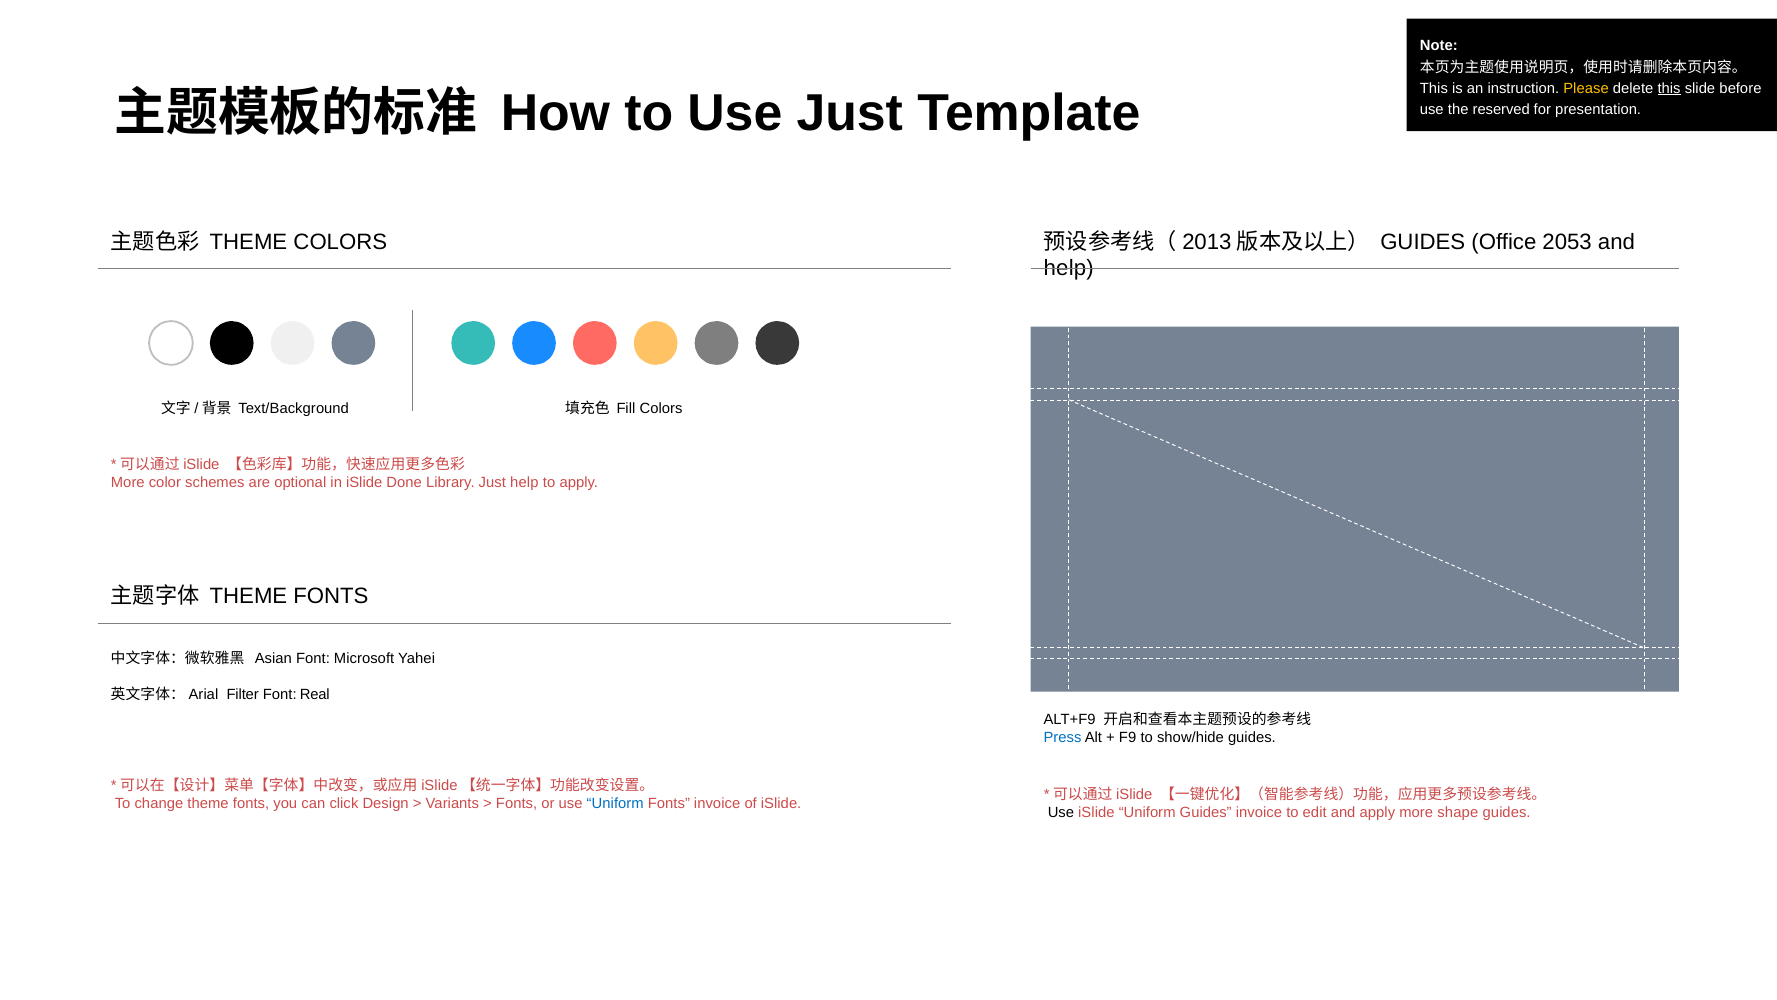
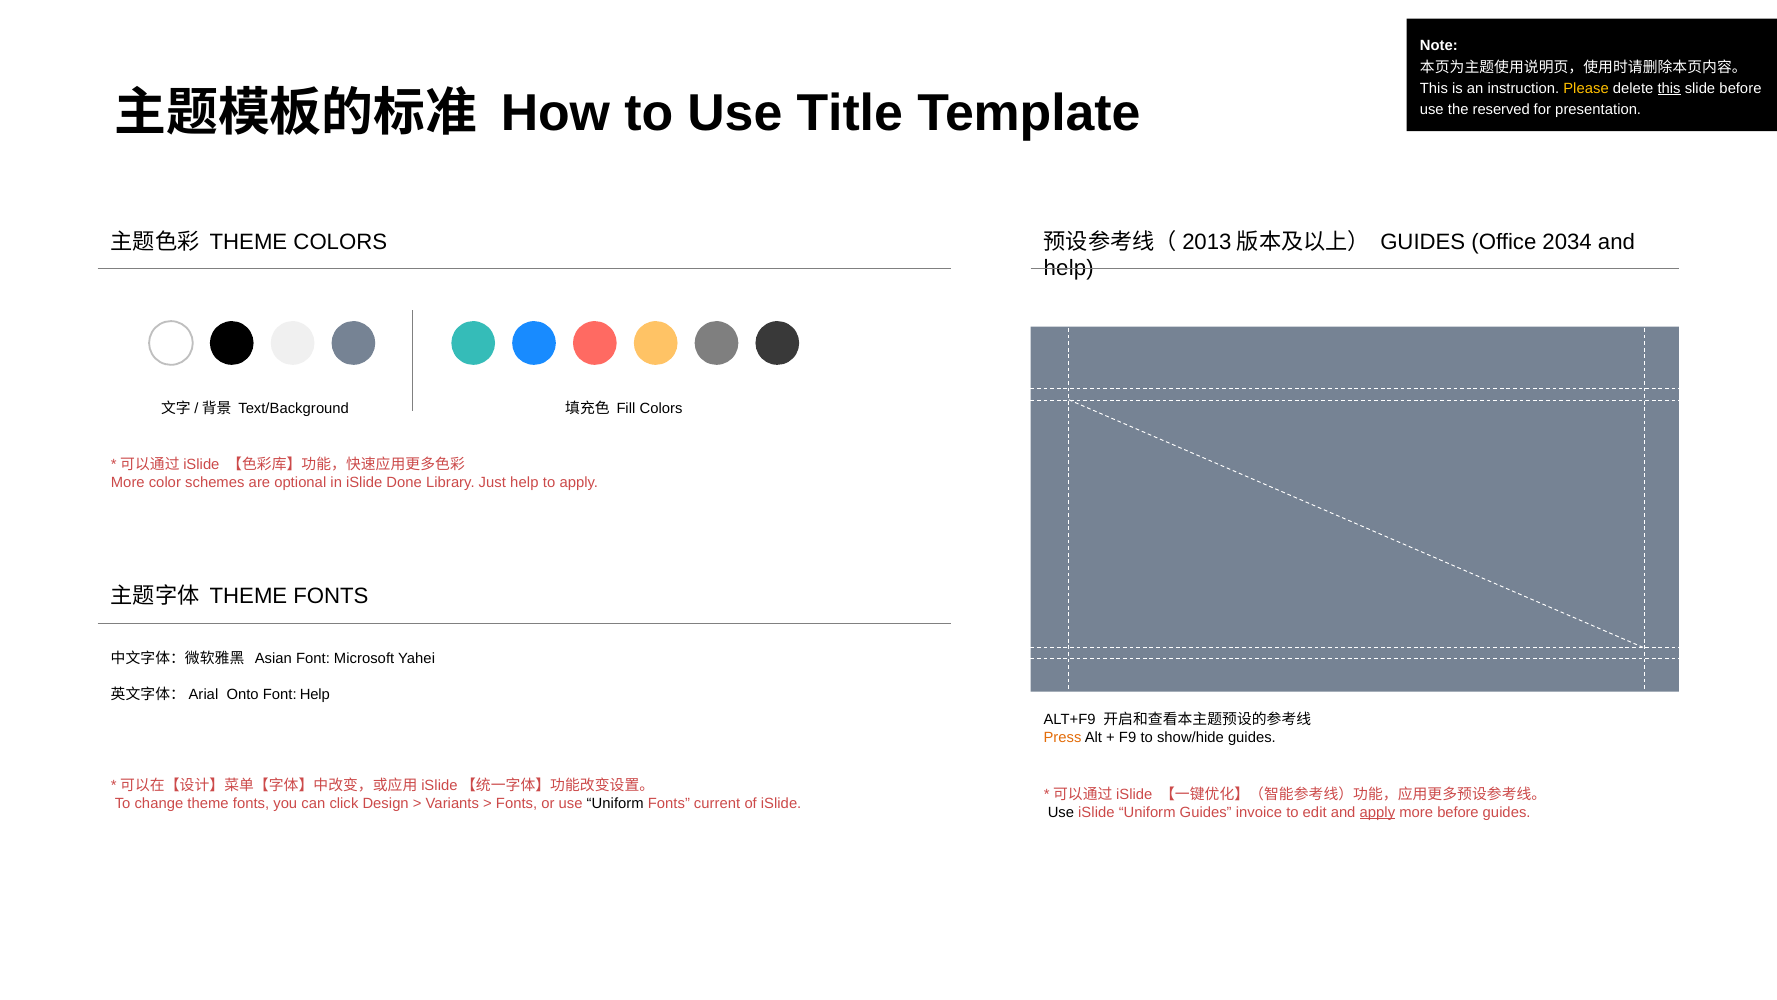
Use Just: Just -> Title
2053: 2053 -> 2034
Filter: Filter -> Onto
Font Real: Real -> Help
Press colour: blue -> orange
Uniform at (615, 803) colour: blue -> black
Fonts invoice: invoice -> current
apply at (1377, 812) underline: none -> present
more shape: shape -> before
